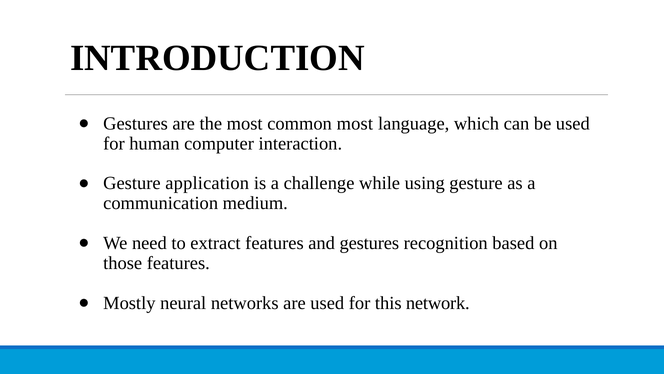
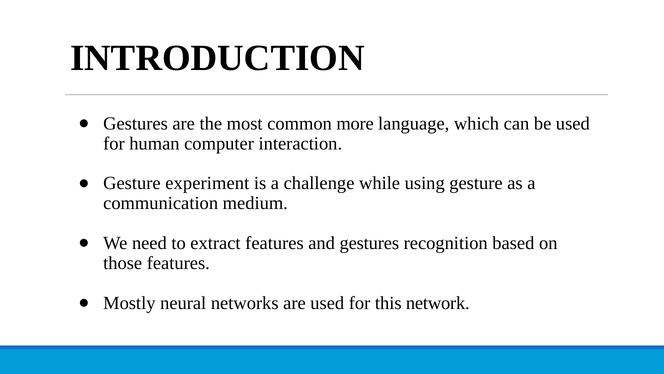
common most: most -> more
application: application -> experiment
